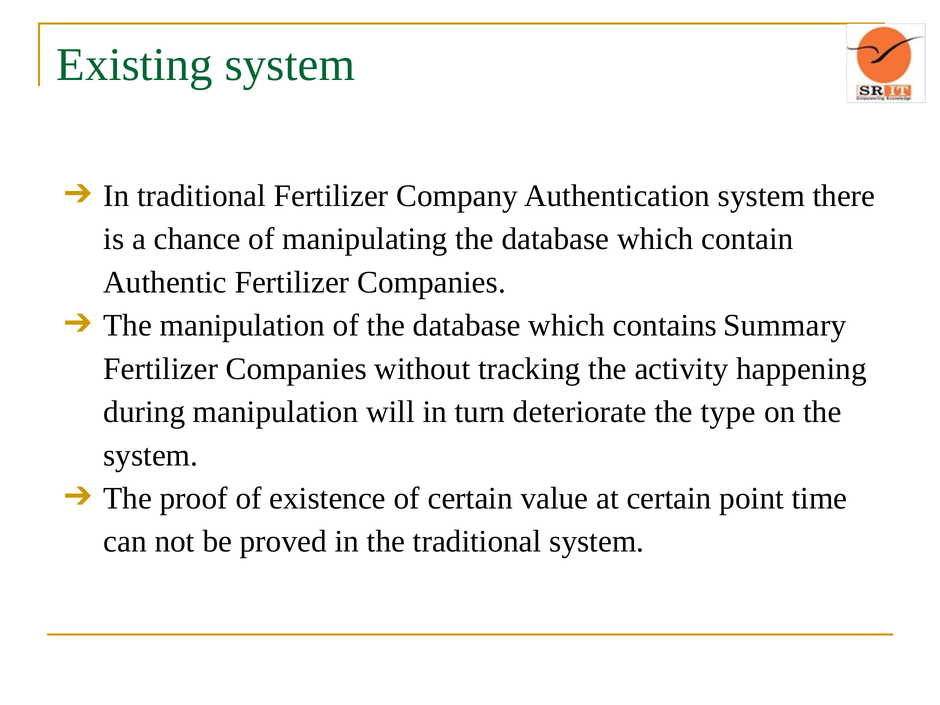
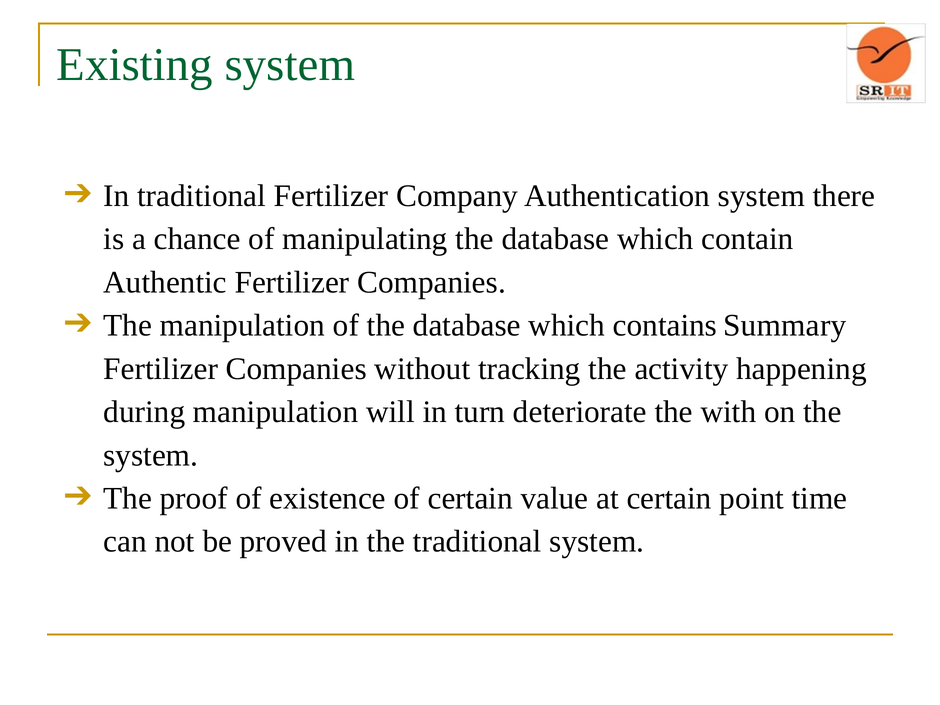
type: type -> with
